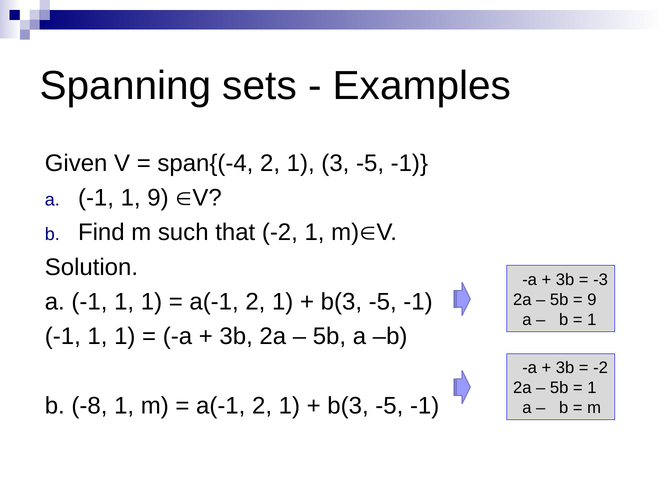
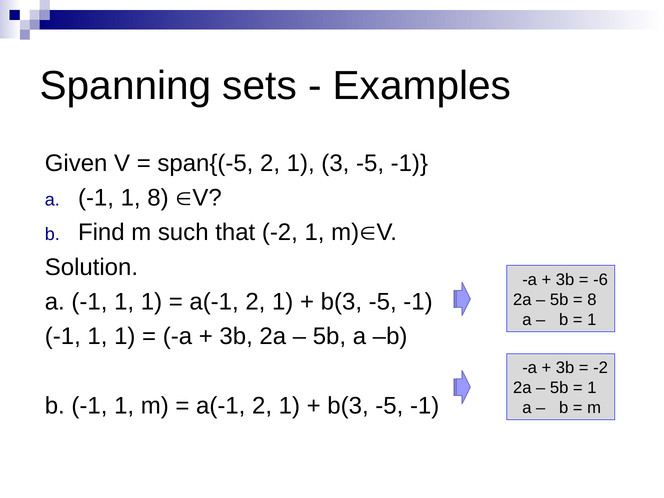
span{(-4: span{(-4 -> span{(-5
1 9: 9 -> 8
-3: -3 -> -6
9 at (592, 300): 9 -> 8
b -8: -8 -> -1
